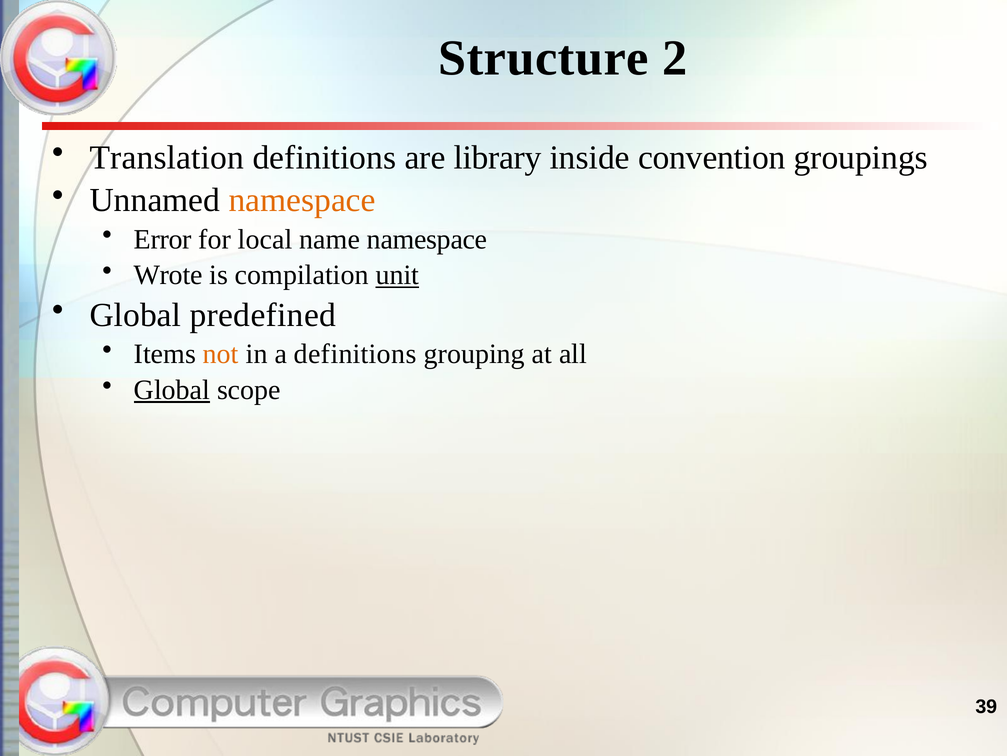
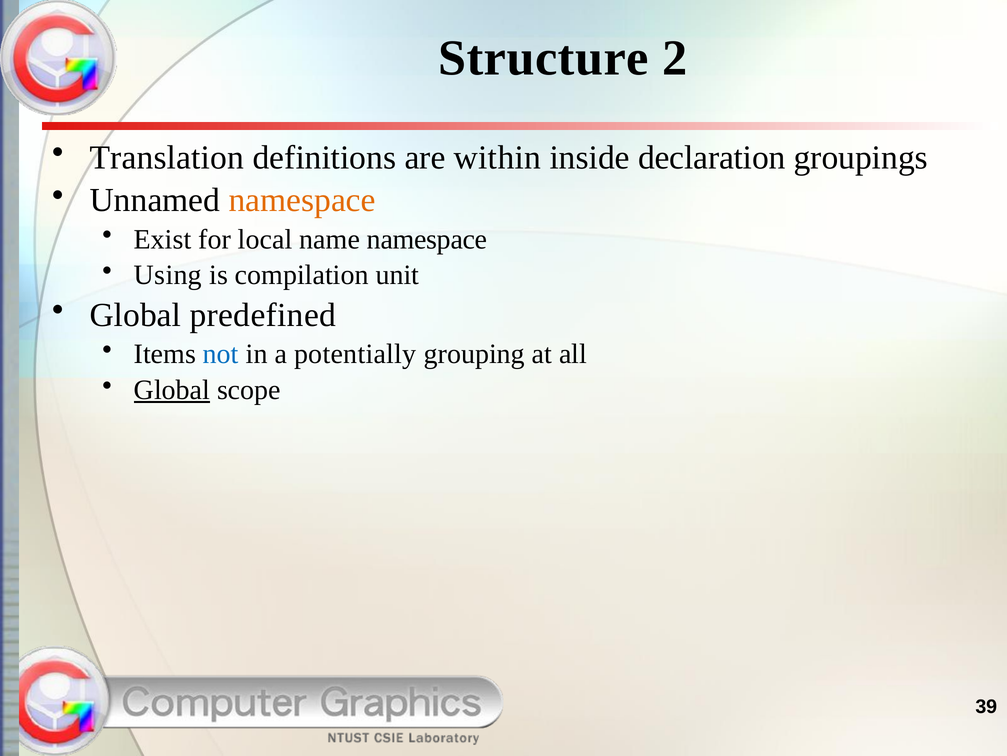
library: library -> within
convention: convention -> declaration
Error: Error -> Exist
Wrote: Wrote -> Using
unit underline: present -> none
not colour: orange -> blue
a definitions: definitions -> potentially
